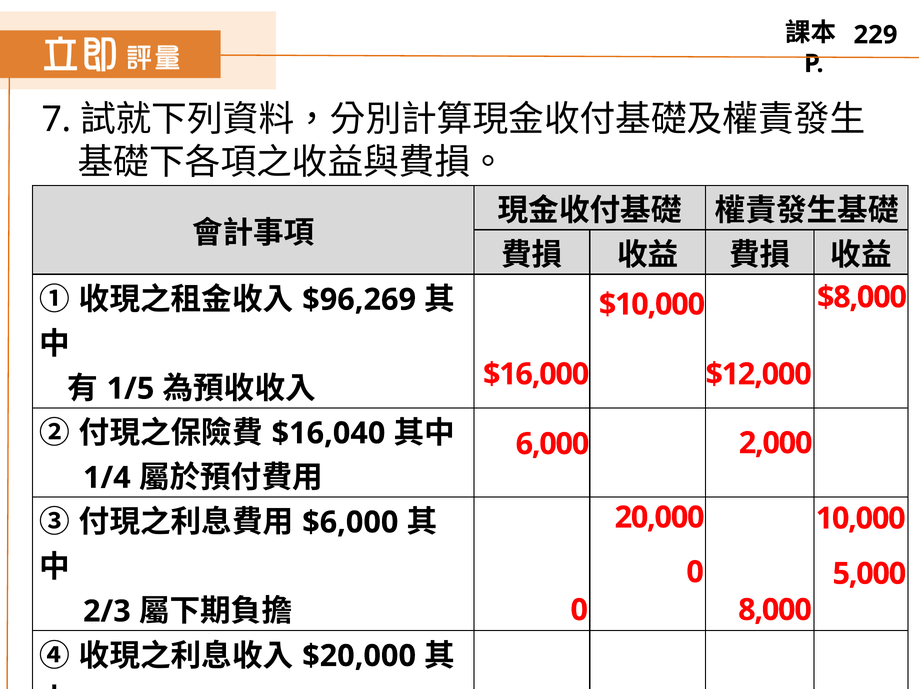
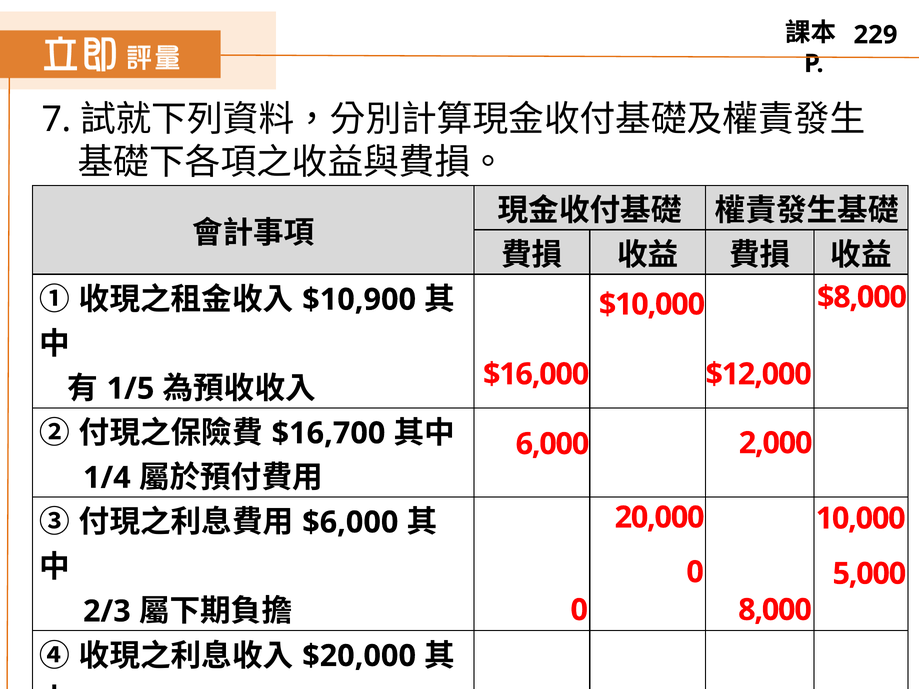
$96,269: $96,269 -> $10,900
$16,040: $16,040 -> $16,700
